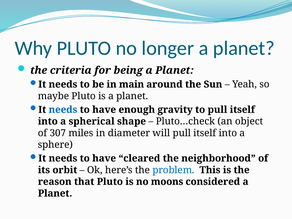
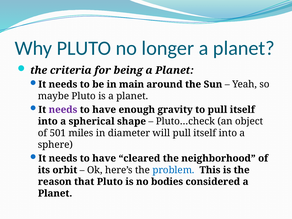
needs at (63, 110) colour: blue -> purple
307: 307 -> 501
moons: moons -> bodies
